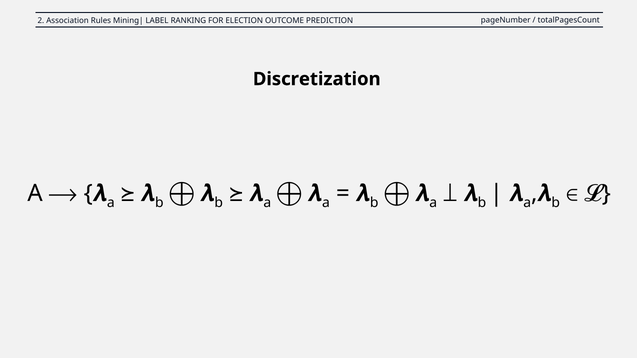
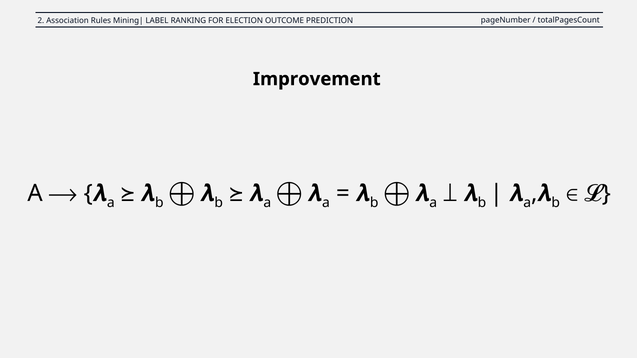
Discretization: Discretization -> Improvement
